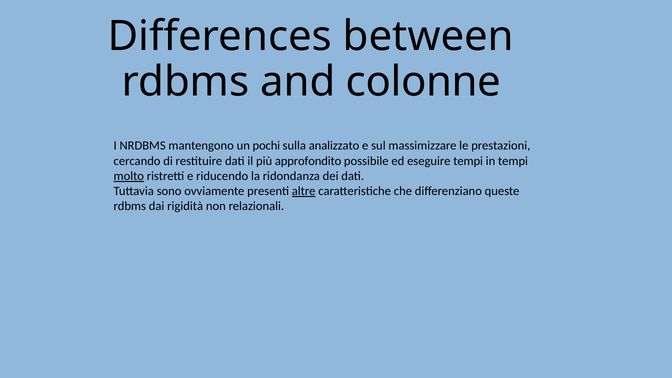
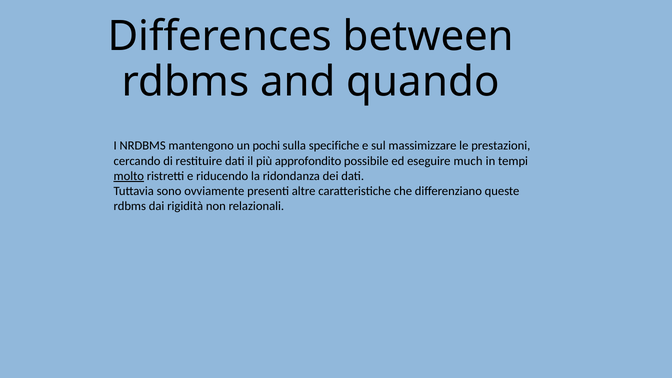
colonne: colonne -> quando
analizzato: analizzato -> specifiche
eseguire tempi: tempi -> much
altre underline: present -> none
